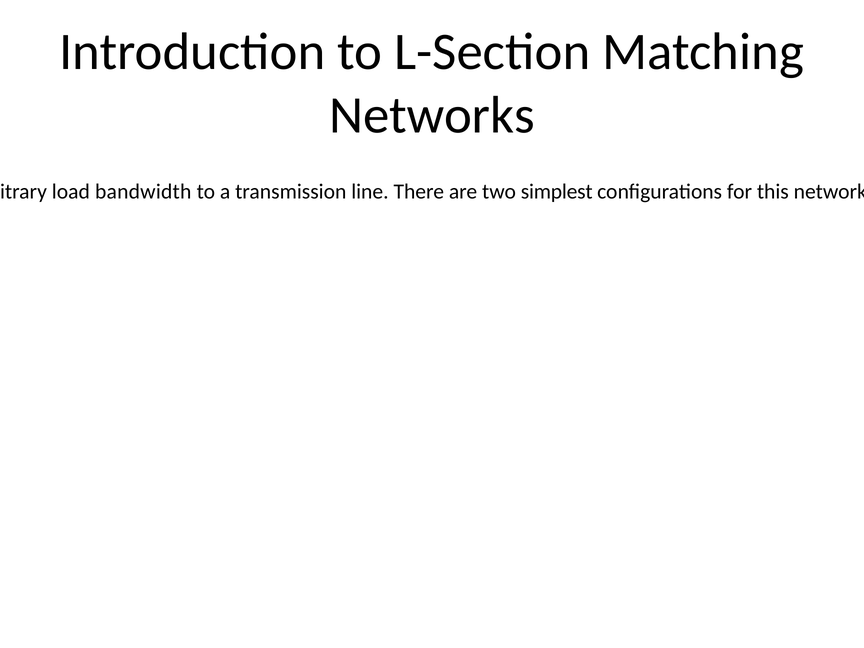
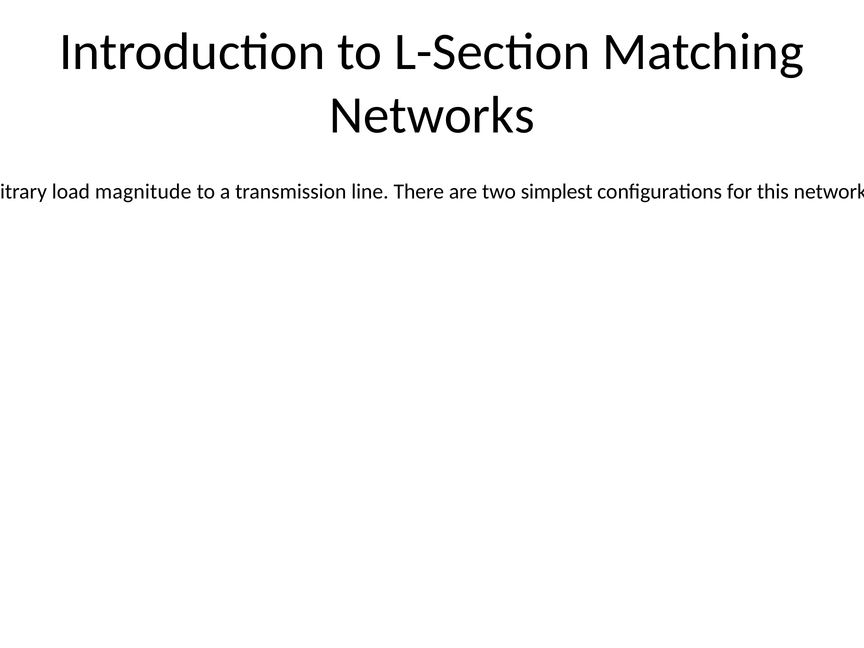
bandwidth: bandwidth -> magnitude
